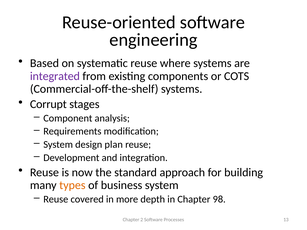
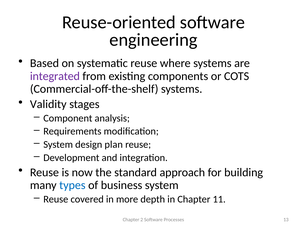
Corrupt: Corrupt -> Validity
types colour: orange -> blue
98: 98 -> 11
